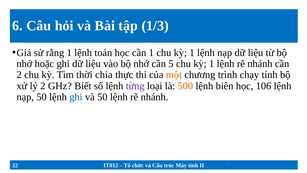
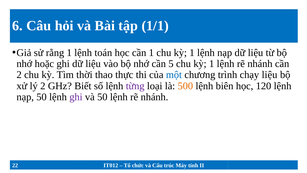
1/3: 1/3 -> 1/1
chia: chia -> thao
một colour: orange -> blue
chạy tính: tính -> liệu
106: 106 -> 120
ghi at (76, 97) colour: blue -> purple
